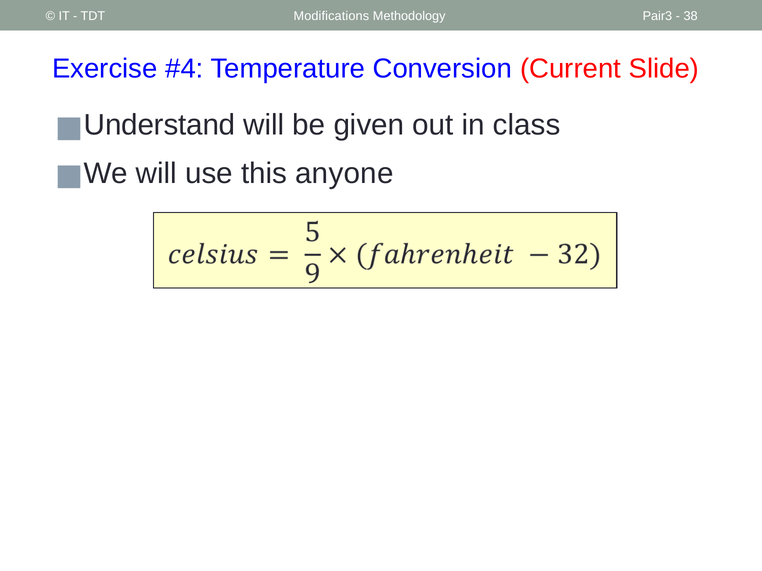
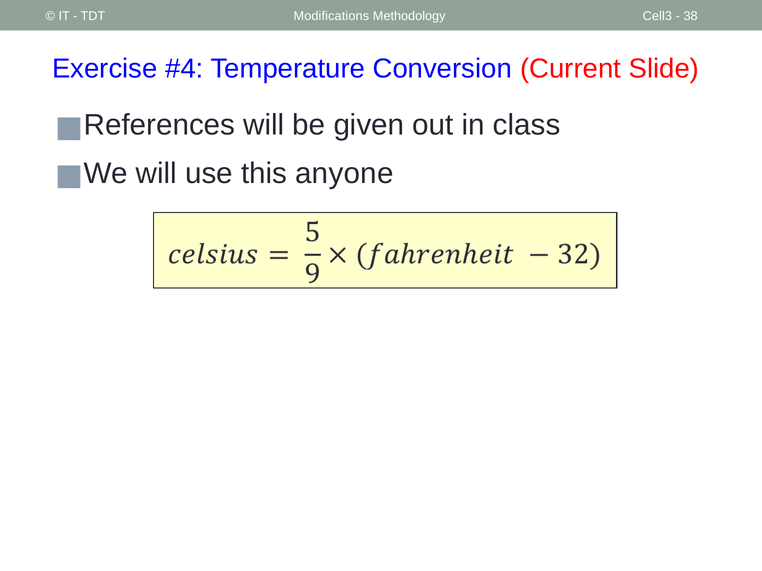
Pair3: Pair3 -> Cell3
Understand: Understand -> References
